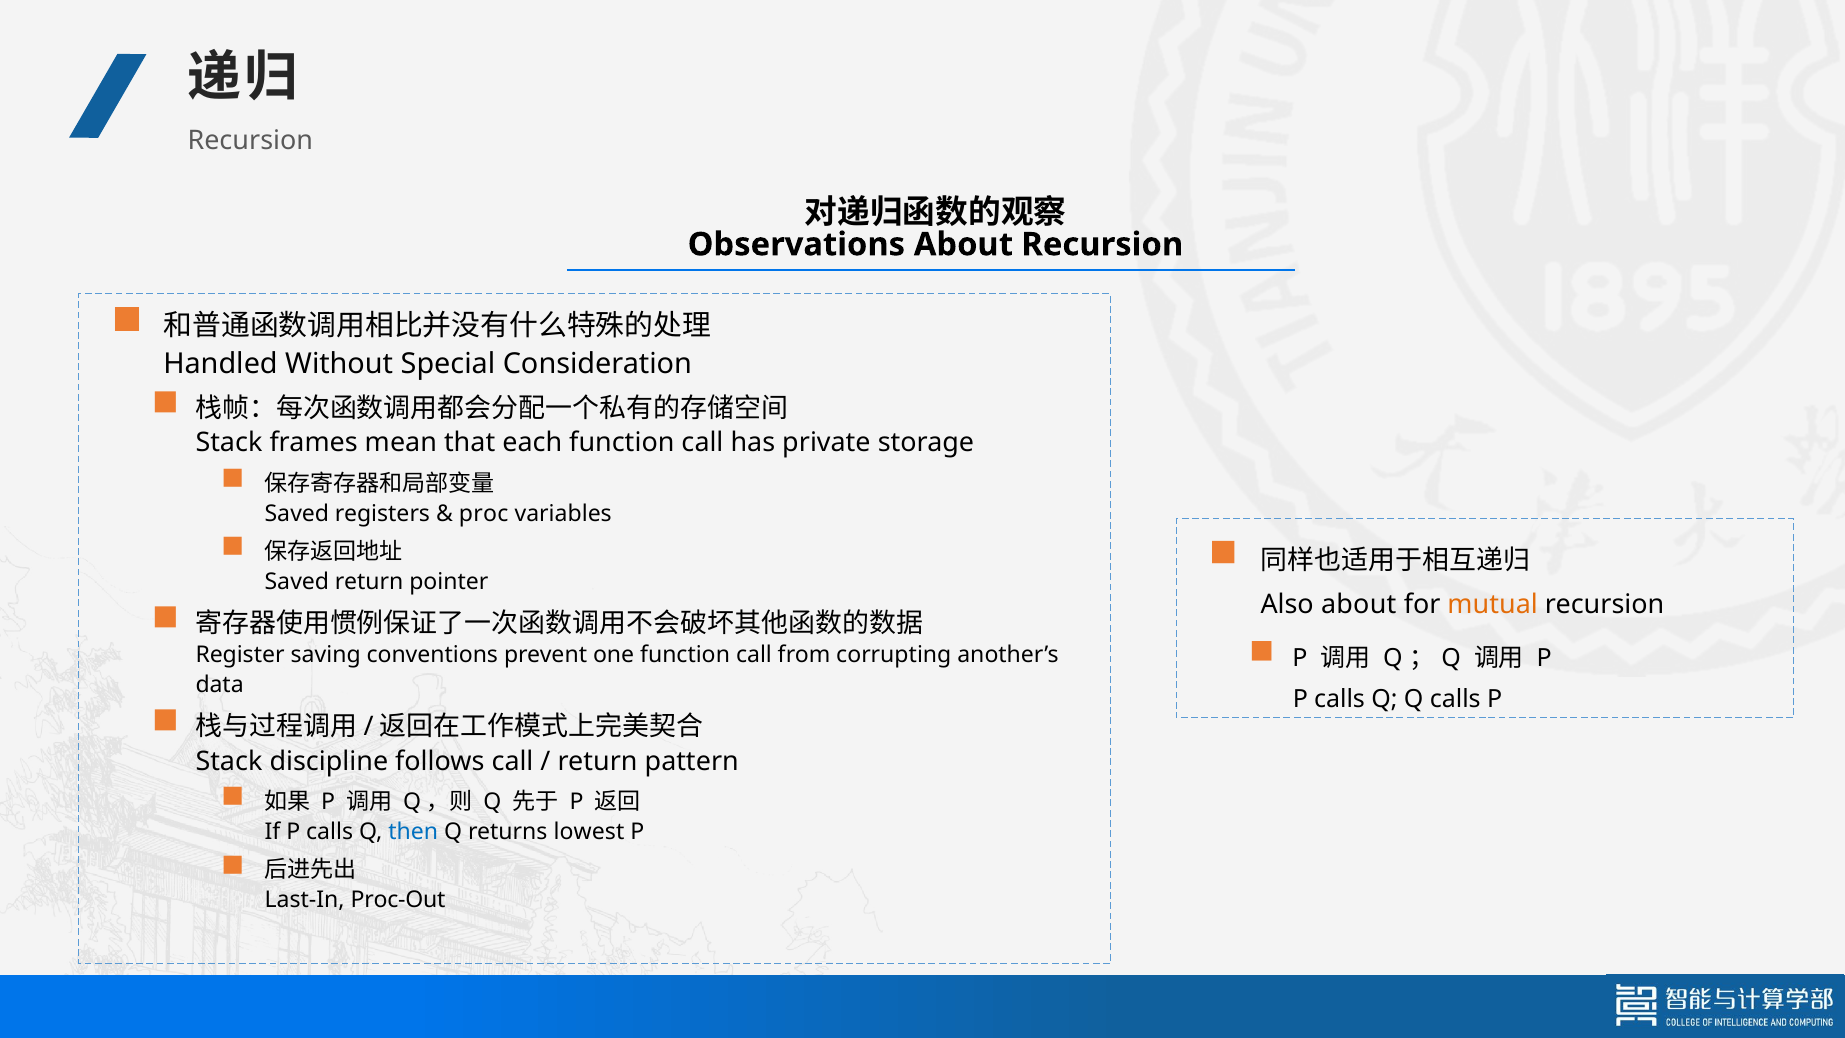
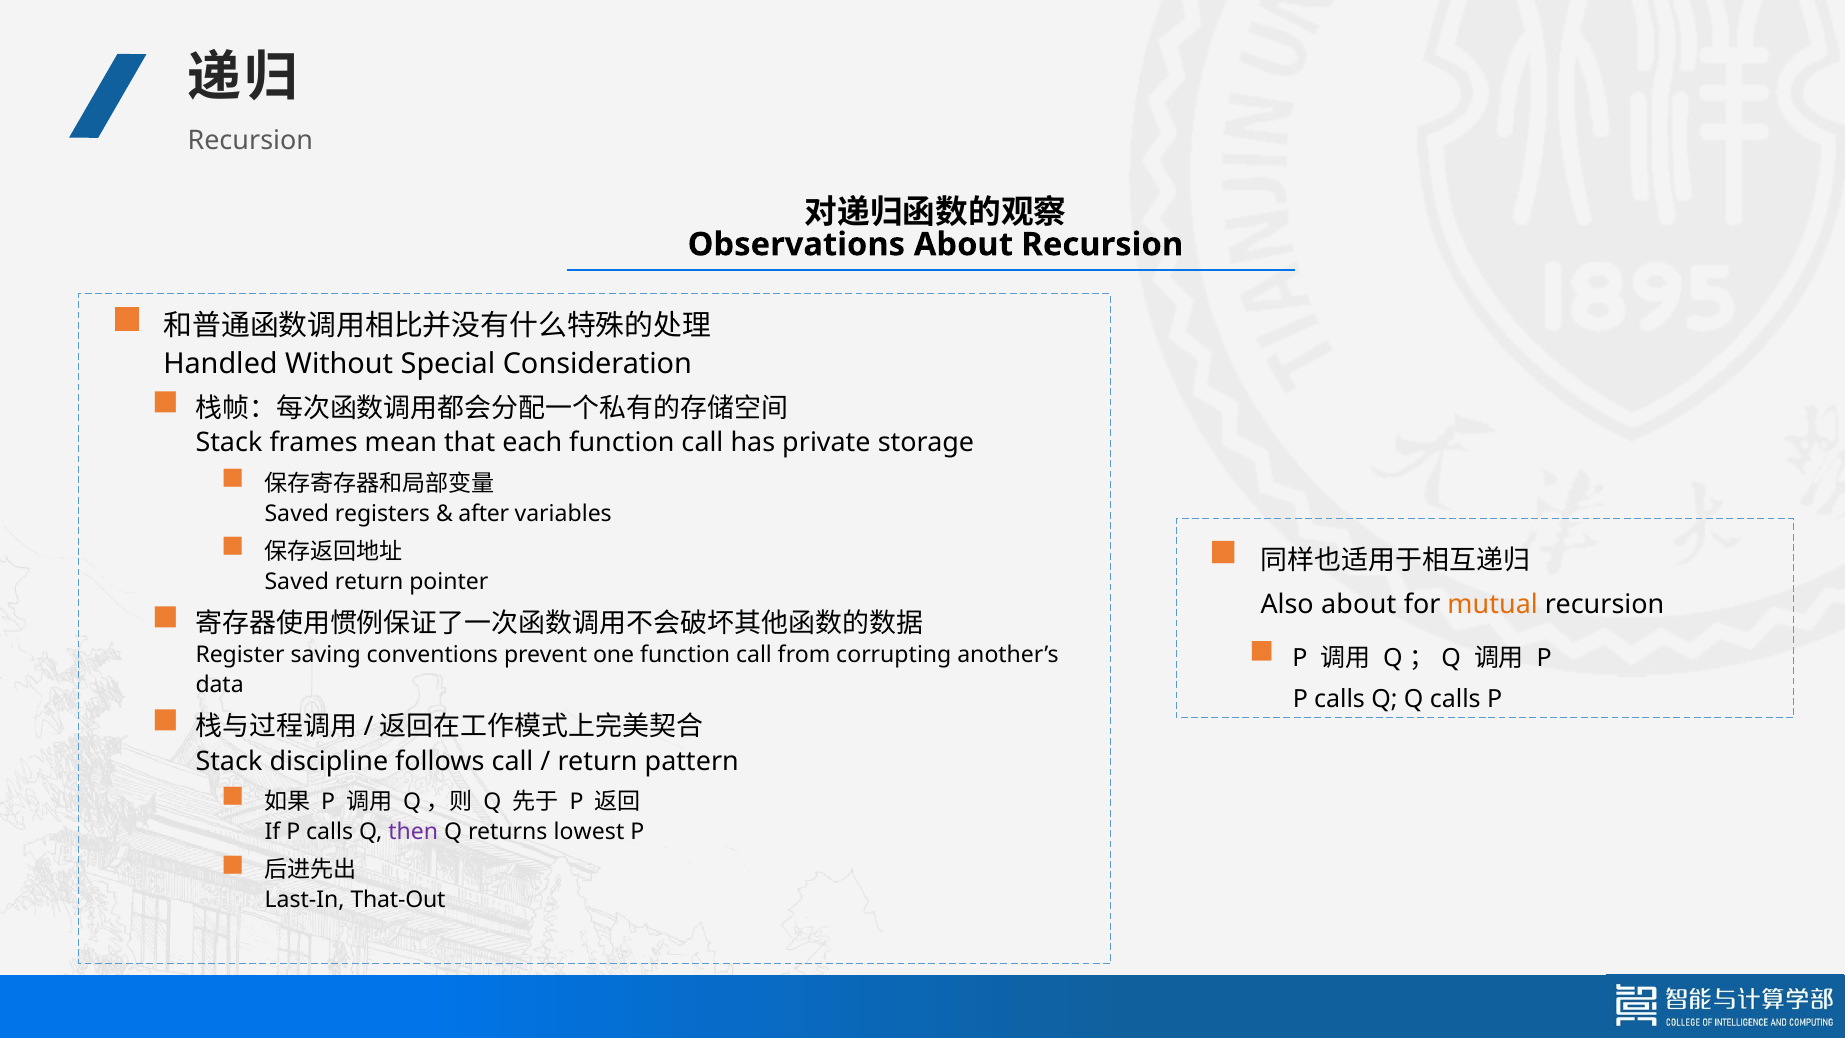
proc: proc -> after
then colour: blue -> purple
Proc-Out: Proc-Out -> That-Out
